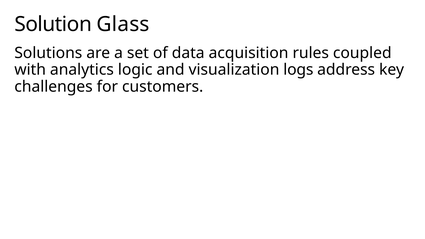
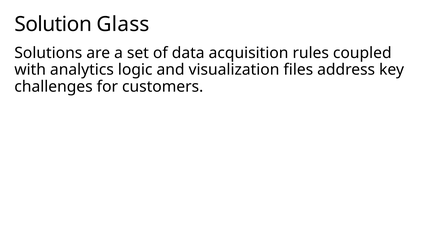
logs: logs -> files
